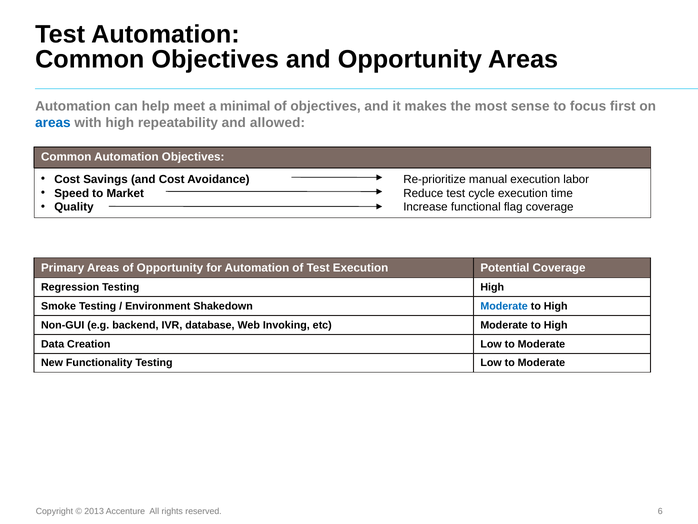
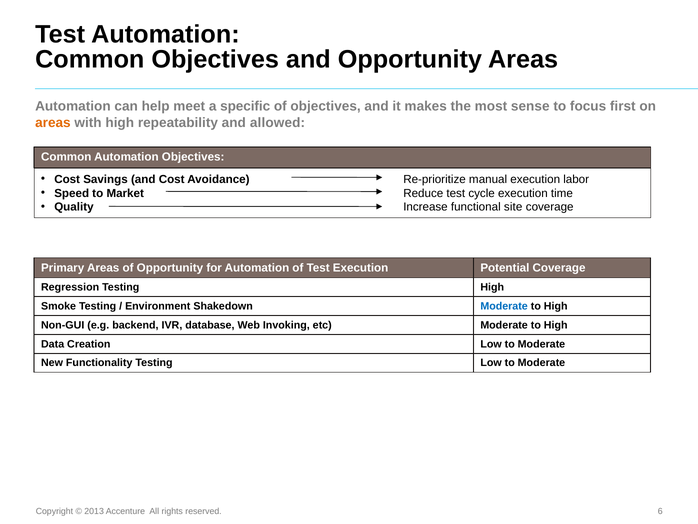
minimal: minimal -> specific
areas at (53, 122) colour: blue -> orange
flag: flag -> site
